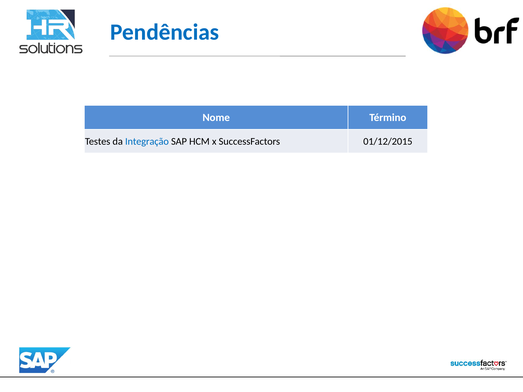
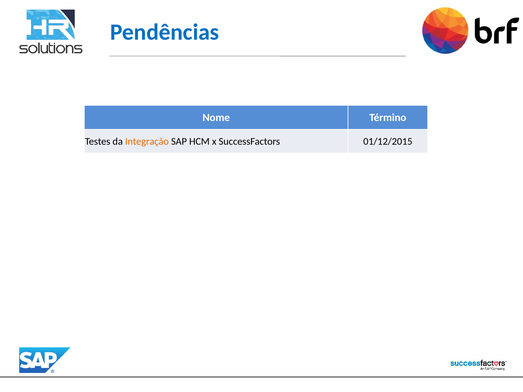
Integração colour: blue -> orange
